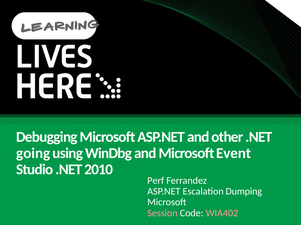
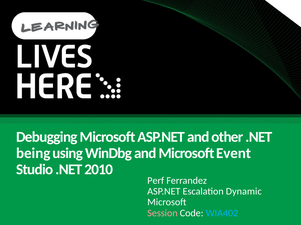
going: going -> being
Dumping: Dumping -> Dynamic
WIA402 colour: pink -> light blue
